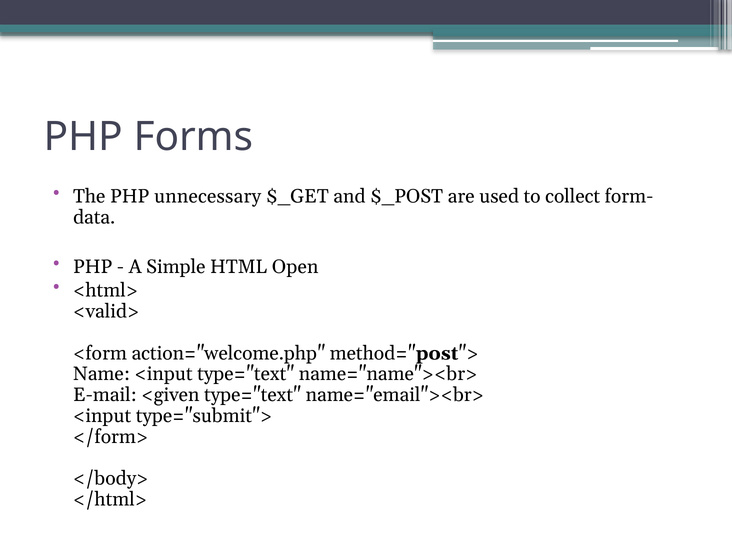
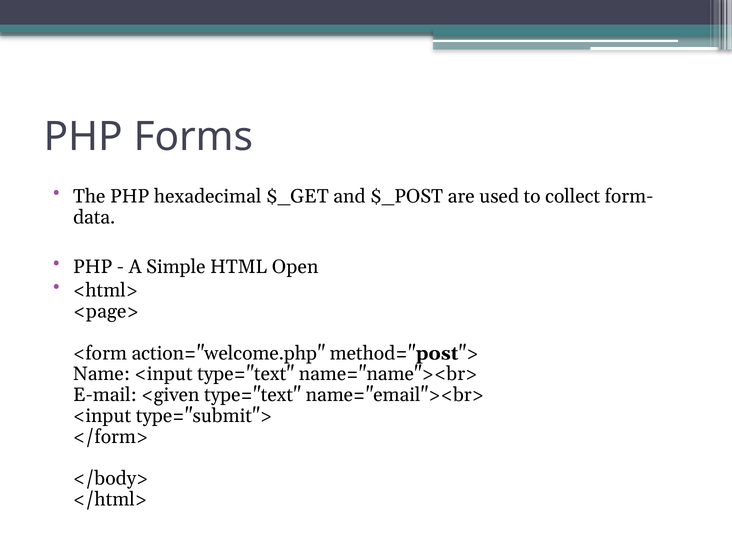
unnecessary: unnecessary -> hexadecimal
<valid>: <valid> -> <page>
